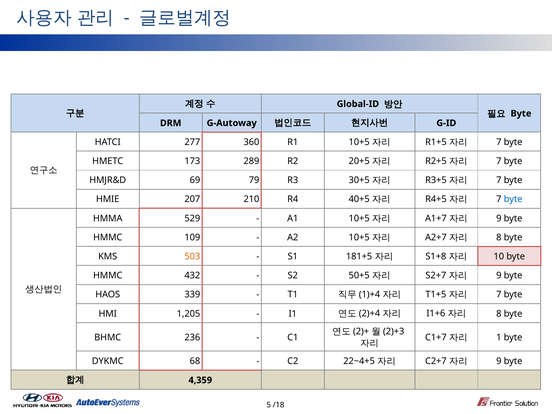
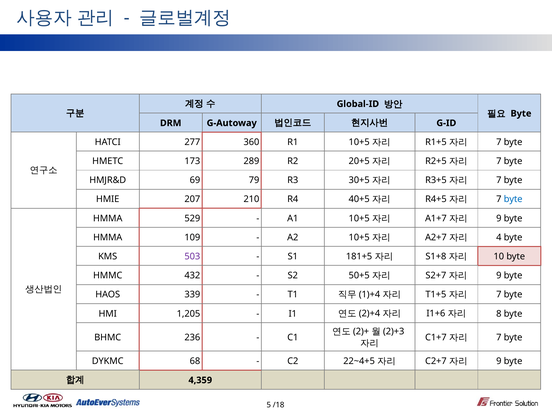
HMMC at (108, 237): HMMC -> HMMA
8 at (499, 237): 8 -> 4
503 colour: orange -> purple
1 at (499, 337): 1 -> 7
